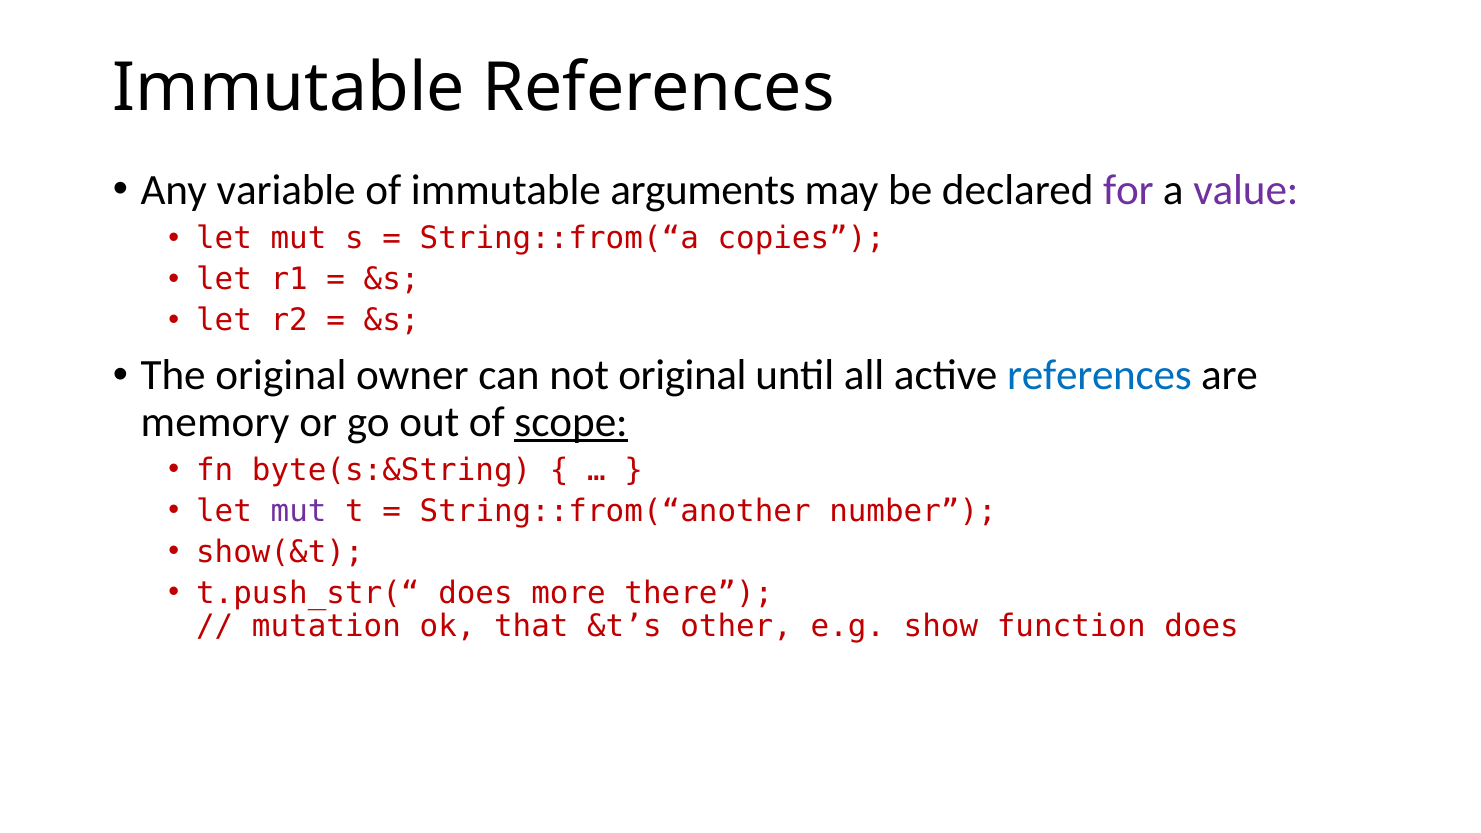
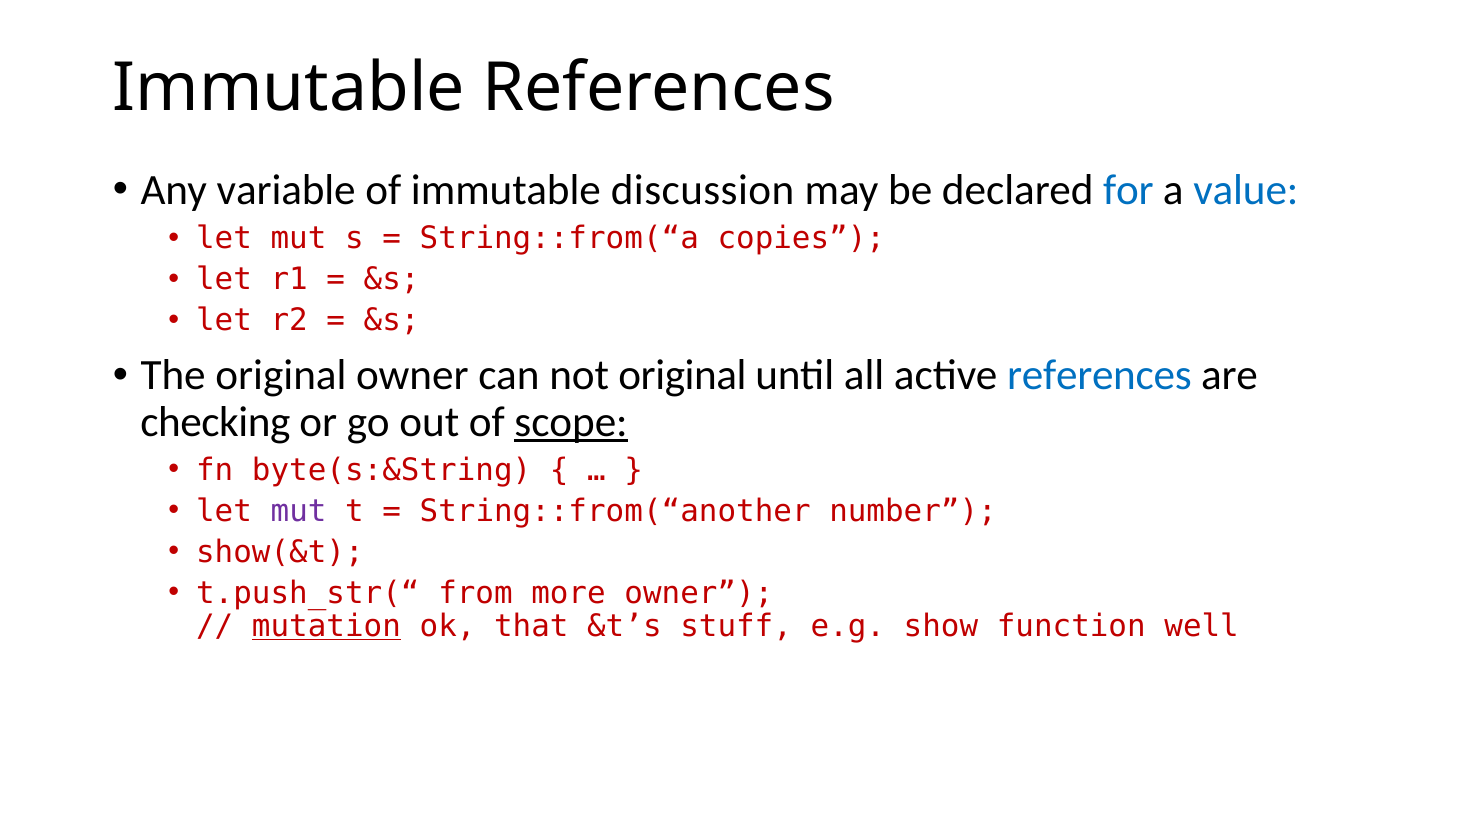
arguments: arguments -> discussion
for colour: purple -> blue
value colour: purple -> blue
memory: memory -> checking
t.push_str(“ does: does -> from
more there: there -> owner
mutation underline: none -> present
other: other -> stuff
function does: does -> well
